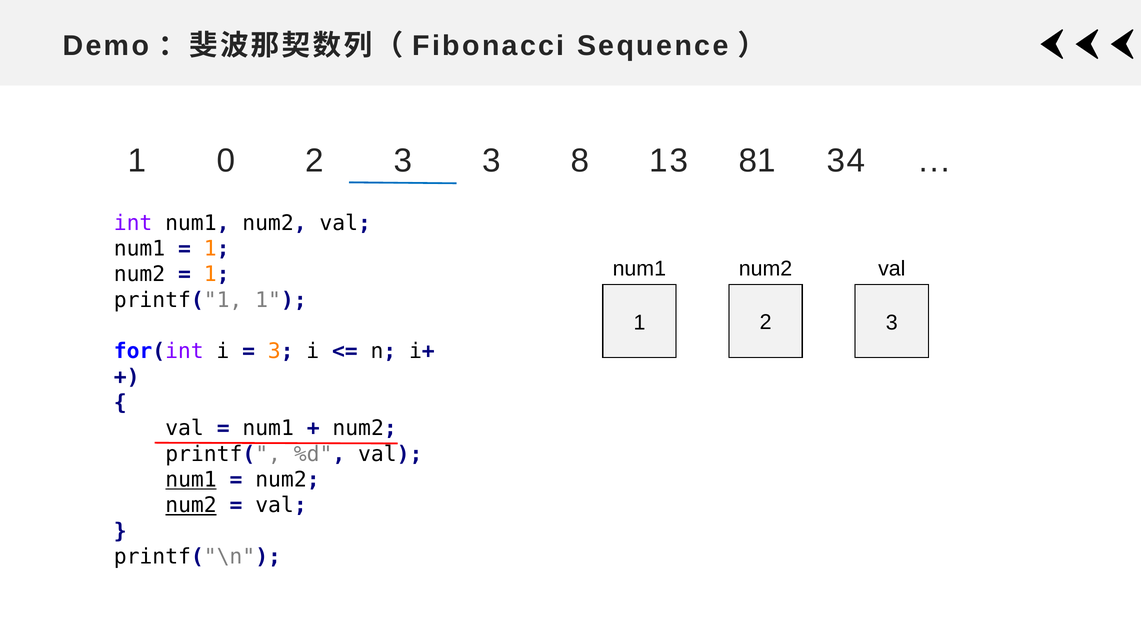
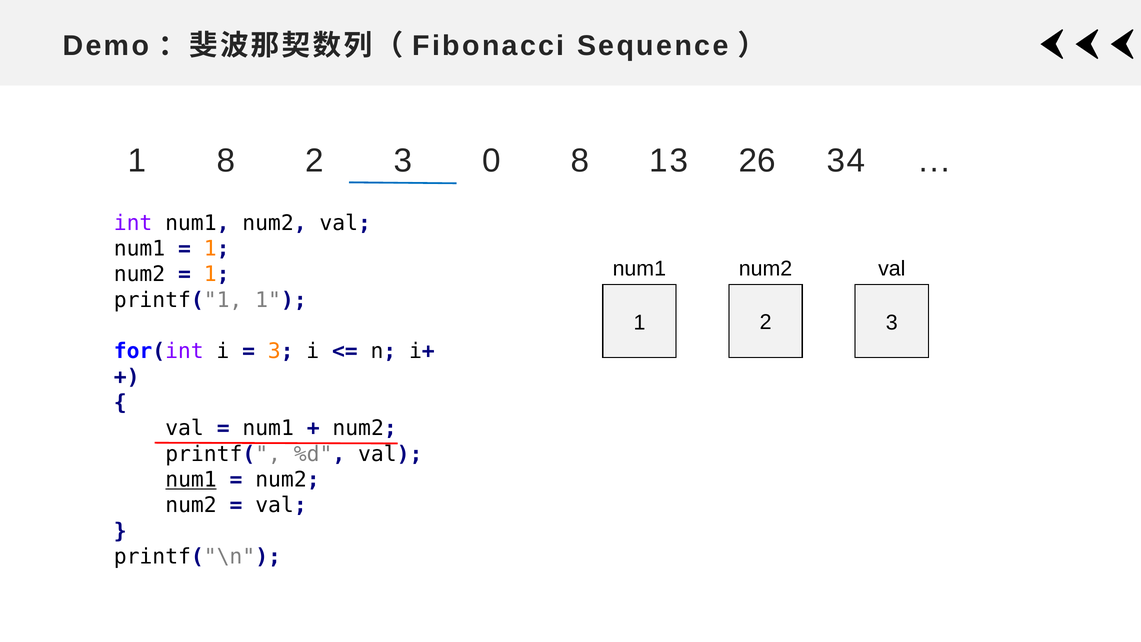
1 0: 0 -> 8
3 3: 3 -> 0
81: 81 -> 26
num2 at (191, 505) underline: present -> none
